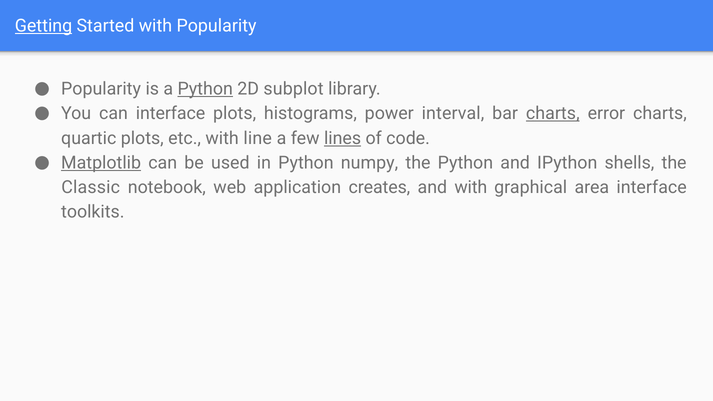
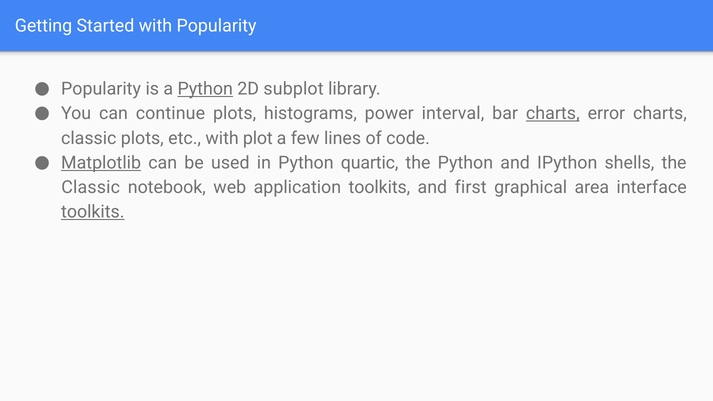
Getting underline: present -> none
can interface: interface -> continue
quartic at (89, 138): quartic -> classic
line: line -> plot
lines underline: present -> none
numpy: numpy -> quartic
application creates: creates -> toolkits
and with: with -> first
toolkits at (93, 212) underline: none -> present
